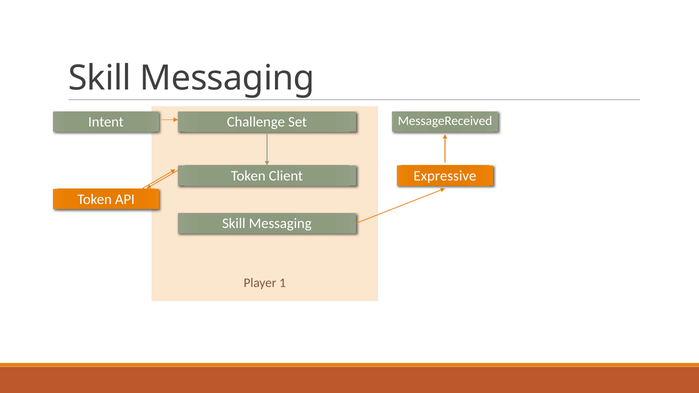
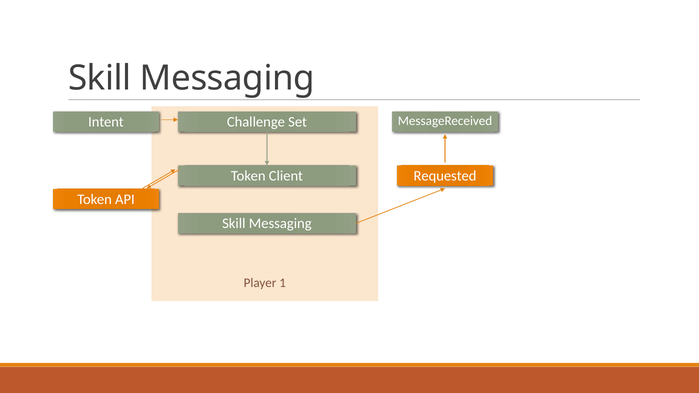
Expressive: Expressive -> Requested
